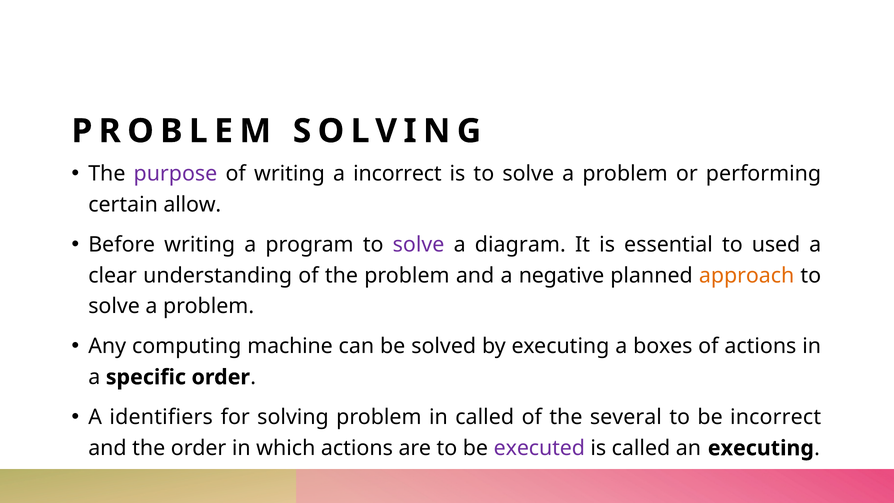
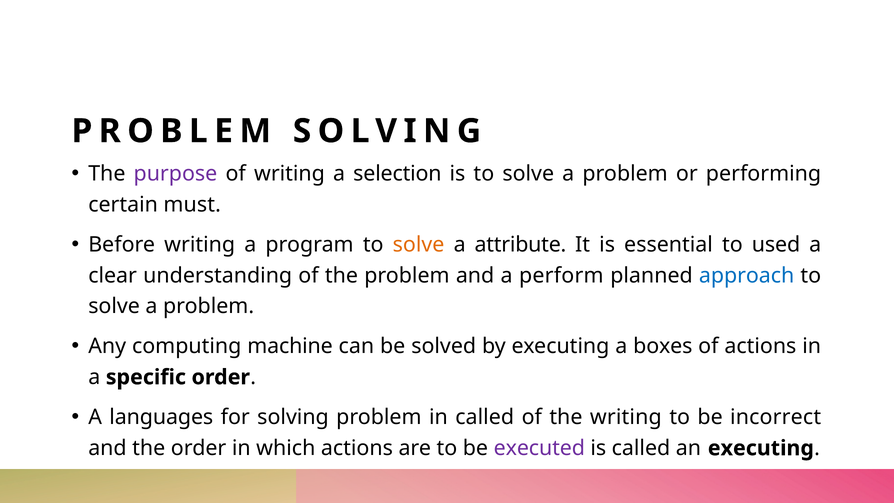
a incorrect: incorrect -> selection
allow: allow -> must
solve at (419, 245) colour: purple -> orange
diagram: diagram -> attribute
negative: negative -> perform
approach colour: orange -> blue
identifiers: identifiers -> languages
the several: several -> writing
